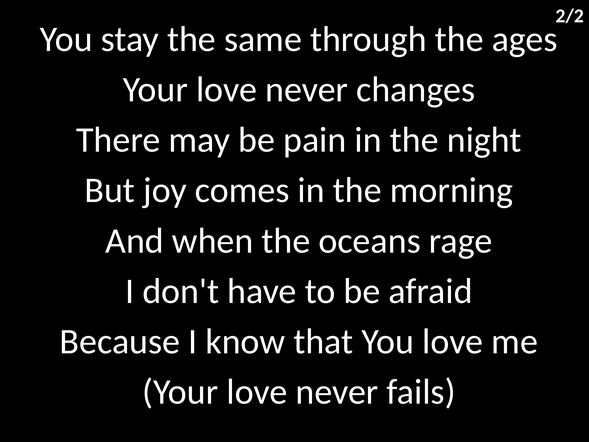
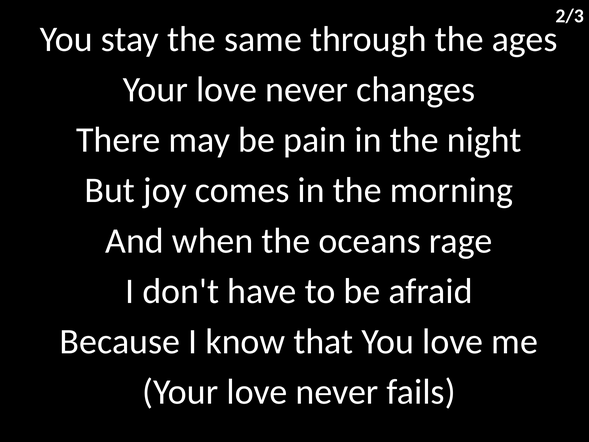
2/2: 2/2 -> 2/3
